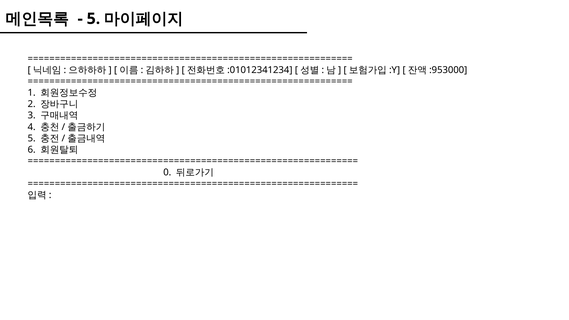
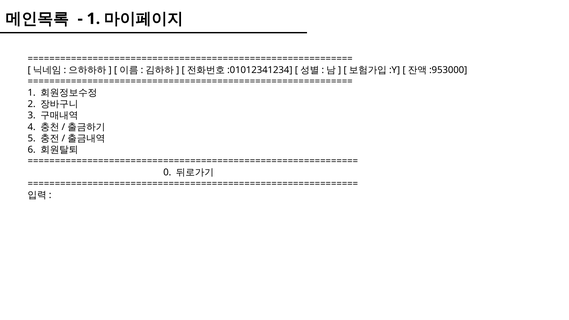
5 at (93, 19): 5 -> 1
